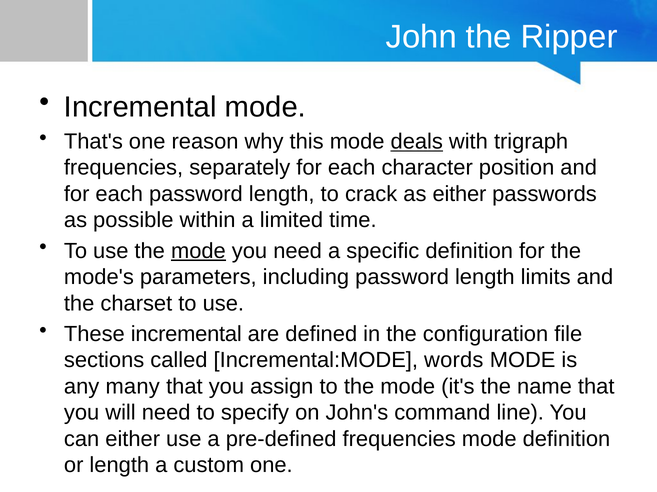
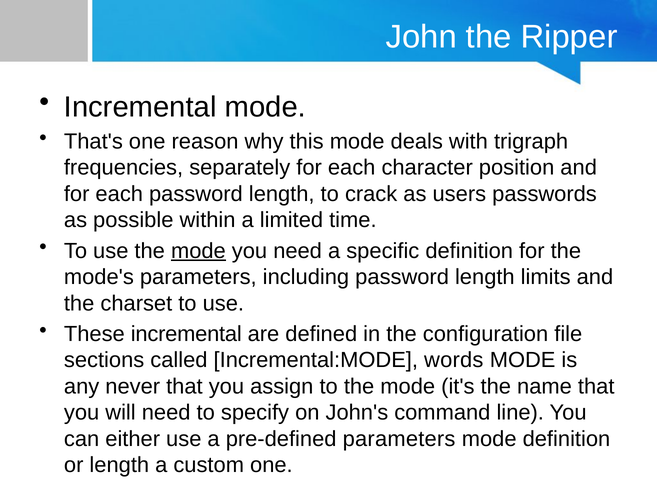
deals underline: present -> none
as either: either -> users
many: many -> never
pre-defined frequencies: frequencies -> parameters
